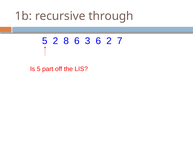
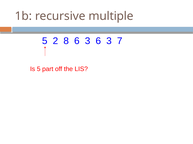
through: through -> multiple
3 6 2: 2 -> 3
